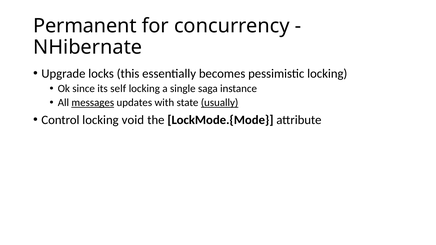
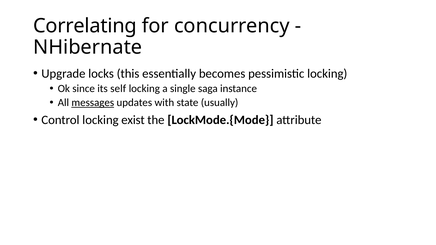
Permanent: Permanent -> Correlating
usually underline: present -> none
void: void -> exist
